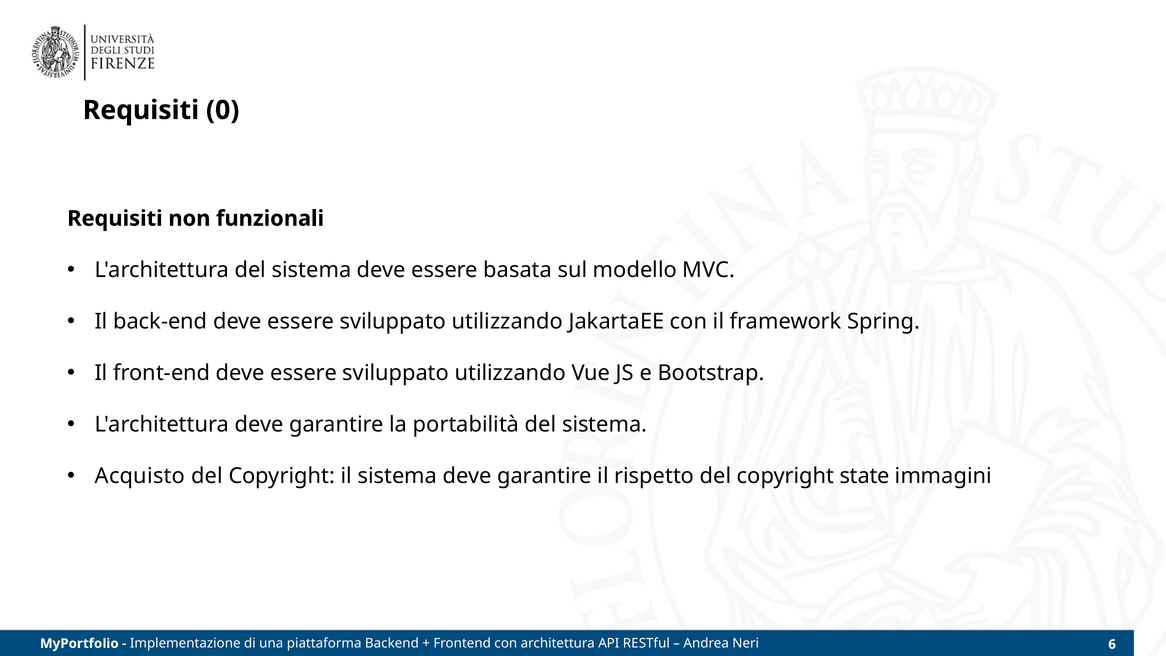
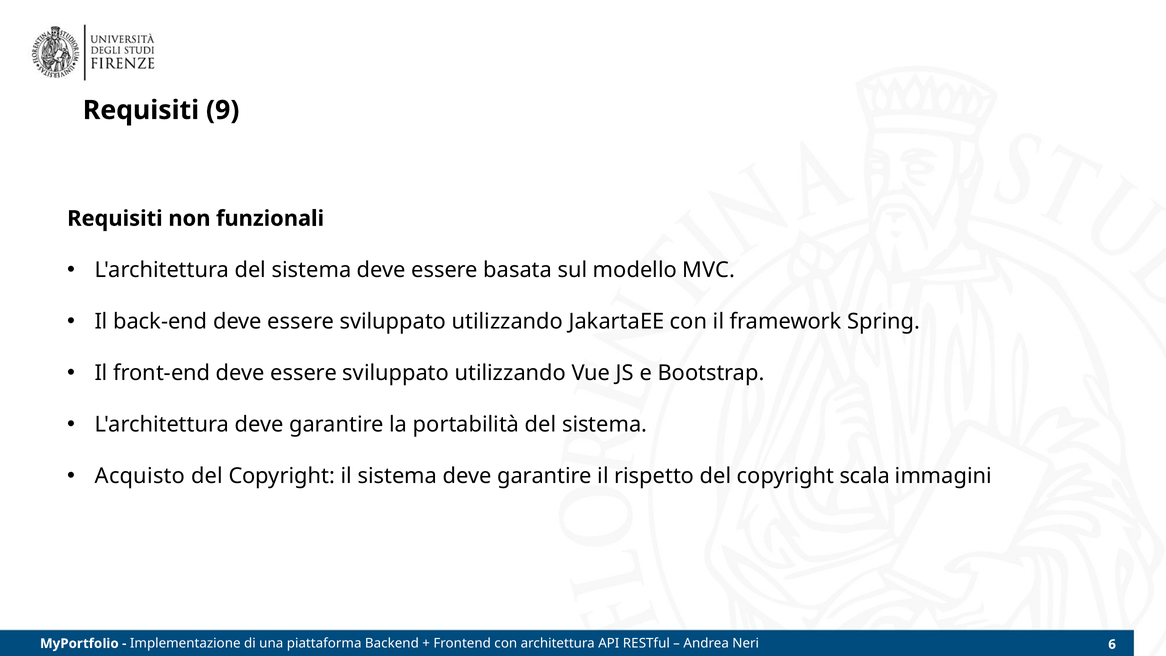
0: 0 -> 9
state: state -> scala
